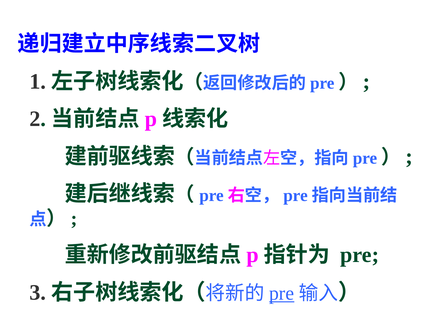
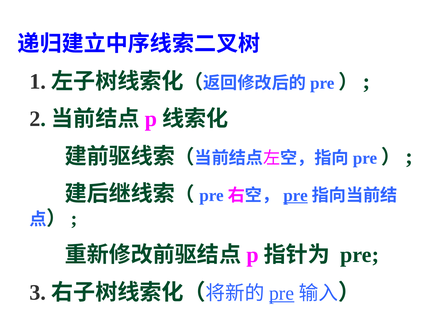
pre at (296, 195) underline: none -> present
